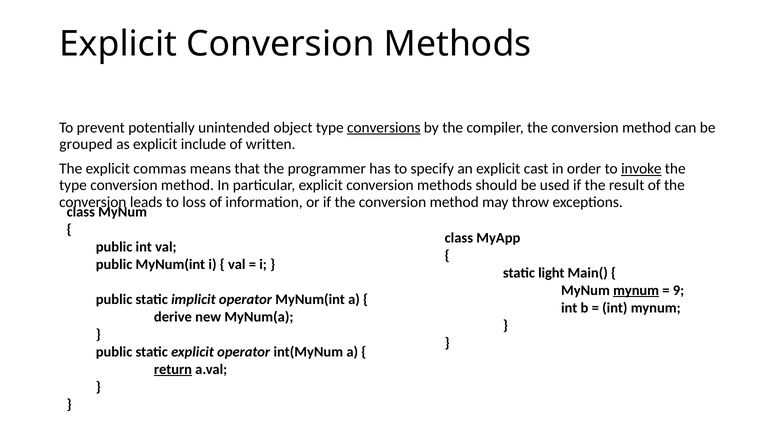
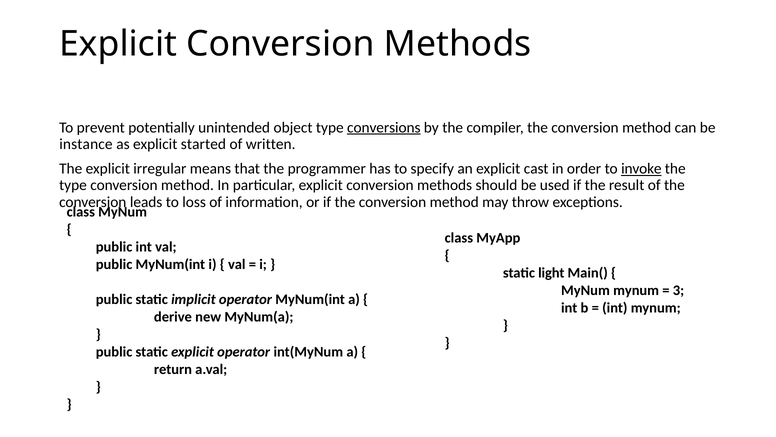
grouped: grouped -> instance
include: include -> started
commas: commas -> irregular
mynum at (636, 290) underline: present -> none
9: 9 -> 3
return underline: present -> none
